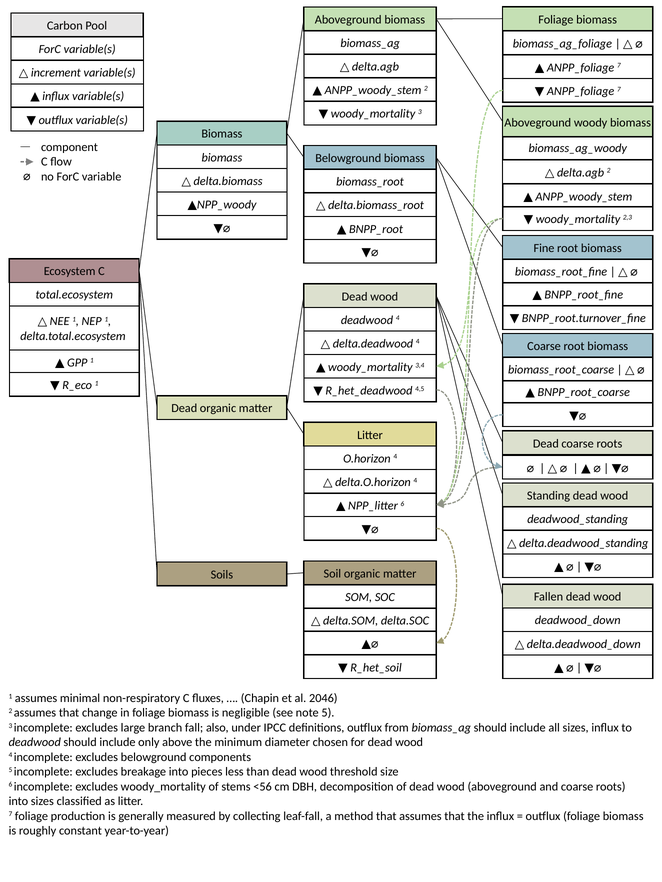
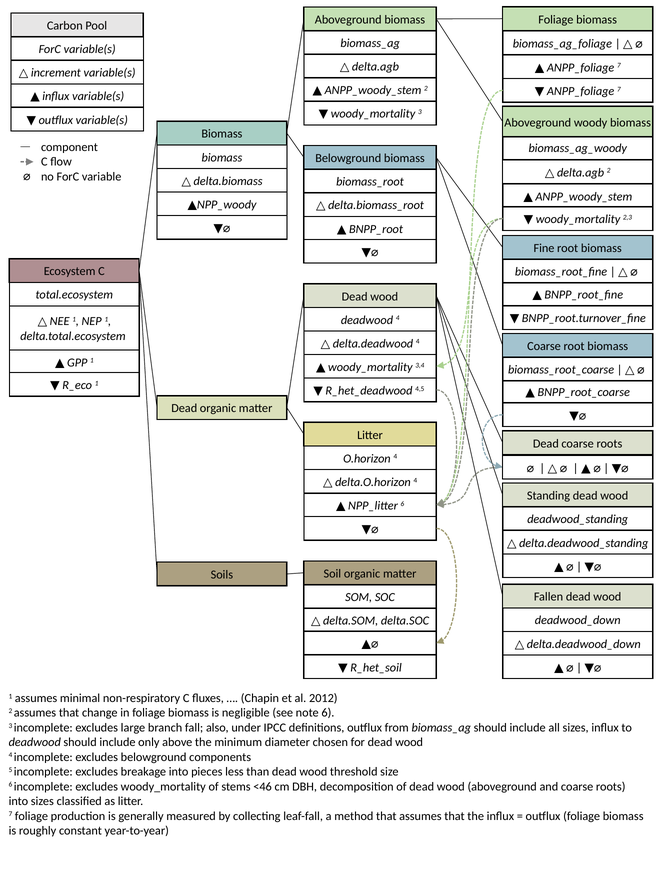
2046: 2046 -> 2012
note 5: 5 -> 6
<56: <56 -> <46
